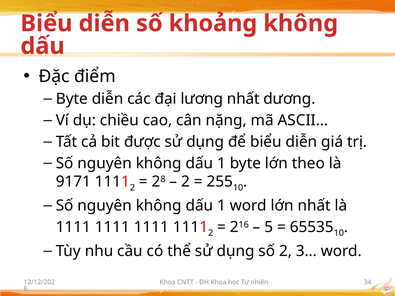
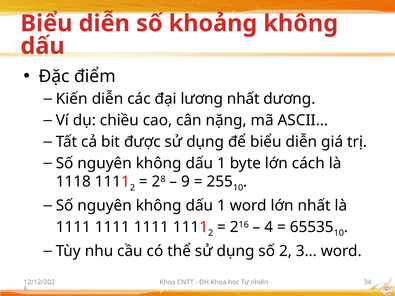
Byte at (72, 99): Byte -> Kiến
theo: theo -> cách
9171: 9171 -> 1118
2 at (186, 182): 2 -> 9
5: 5 -> 4
